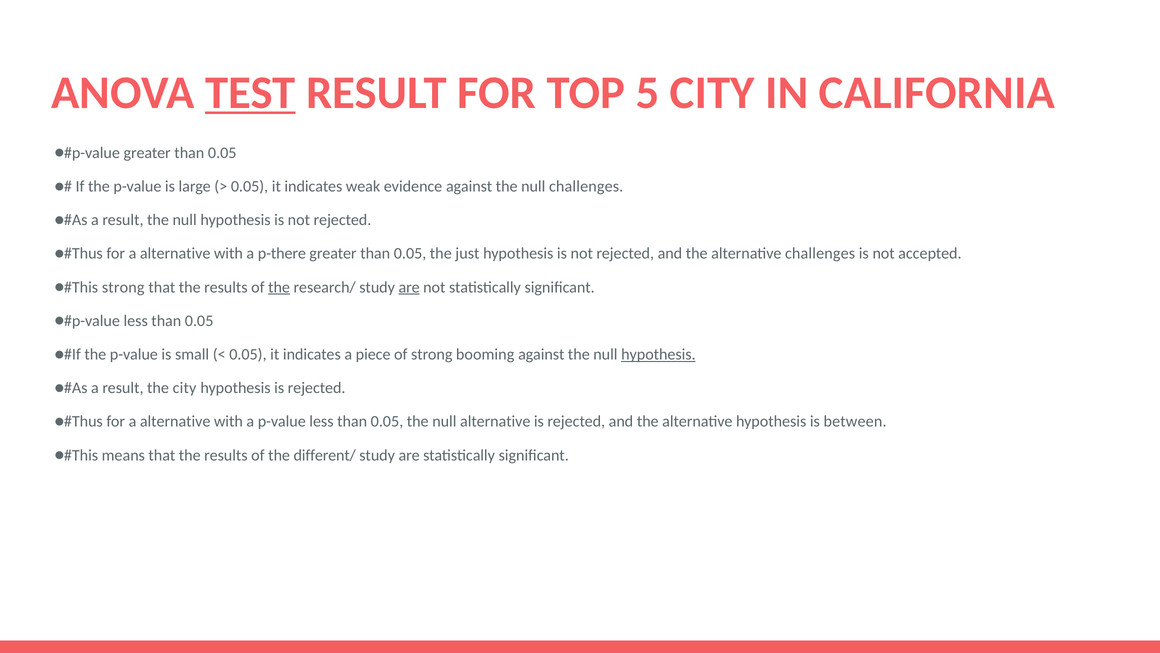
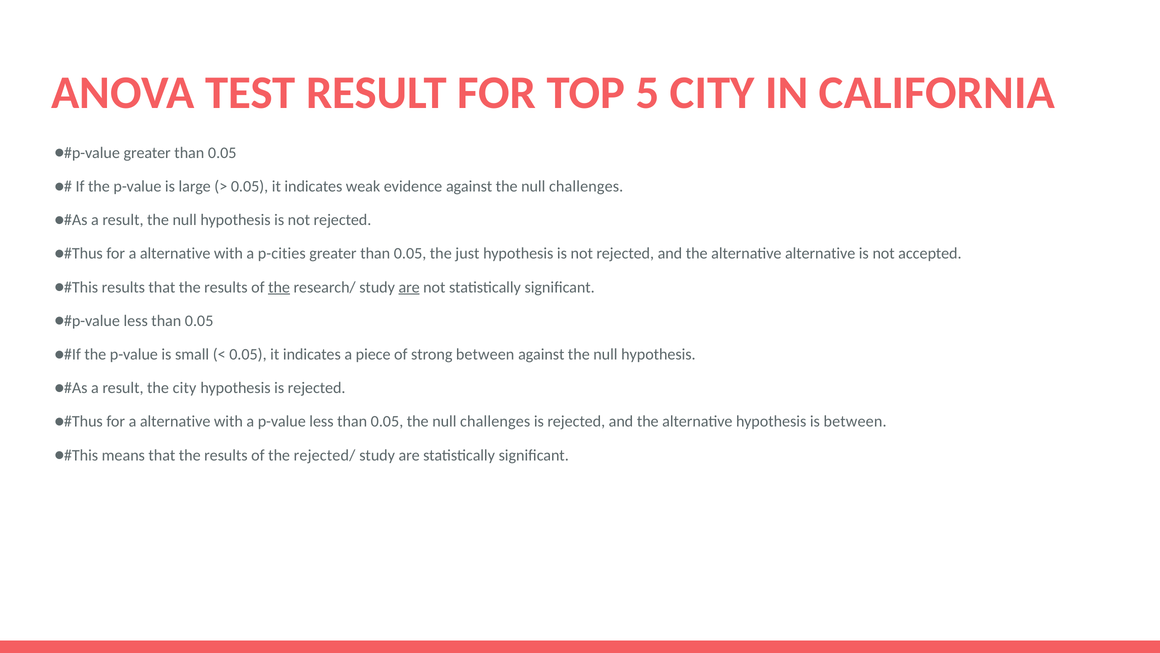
TEST underline: present -> none
p-there: p-there -> p-cities
alternative challenges: challenges -> alternative
strong at (123, 287): strong -> results
strong booming: booming -> between
hypothesis at (658, 354) underline: present -> none
0.05 the null alternative: alternative -> challenges
different/: different/ -> rejected/
